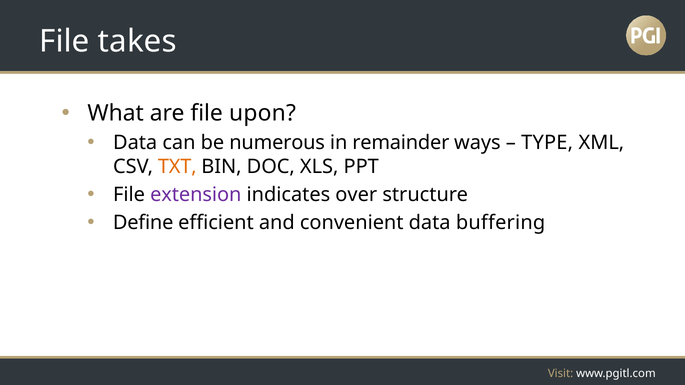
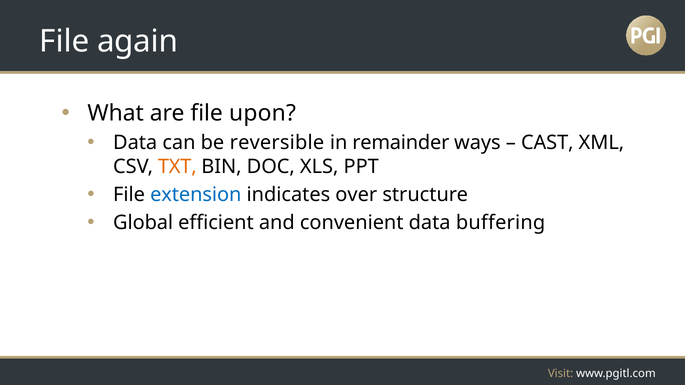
takes: takes -> again
numerous: numerous -> reversible
TYPE: TYPE -> CAST
extension colour: purple -> blue
Define: Define -> Global
